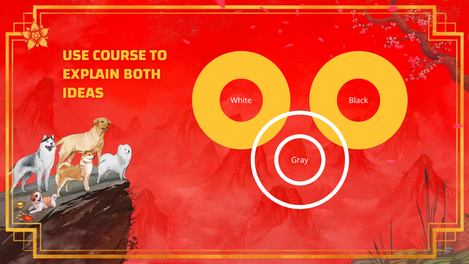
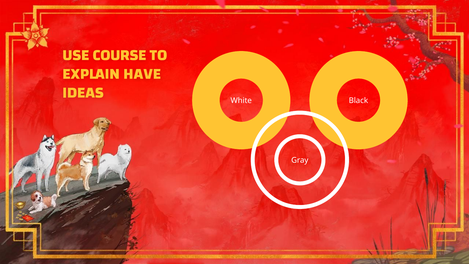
BOTH: BOTH -> HAVE
